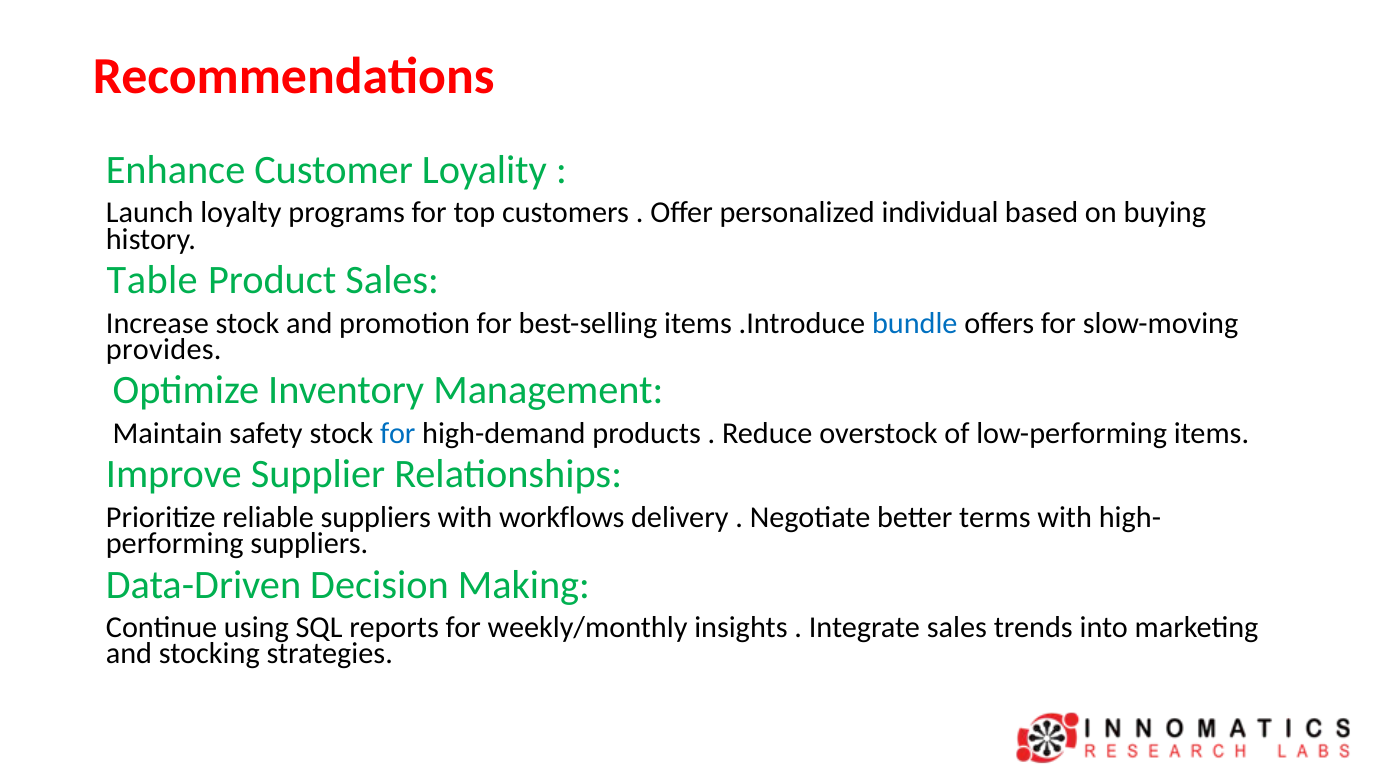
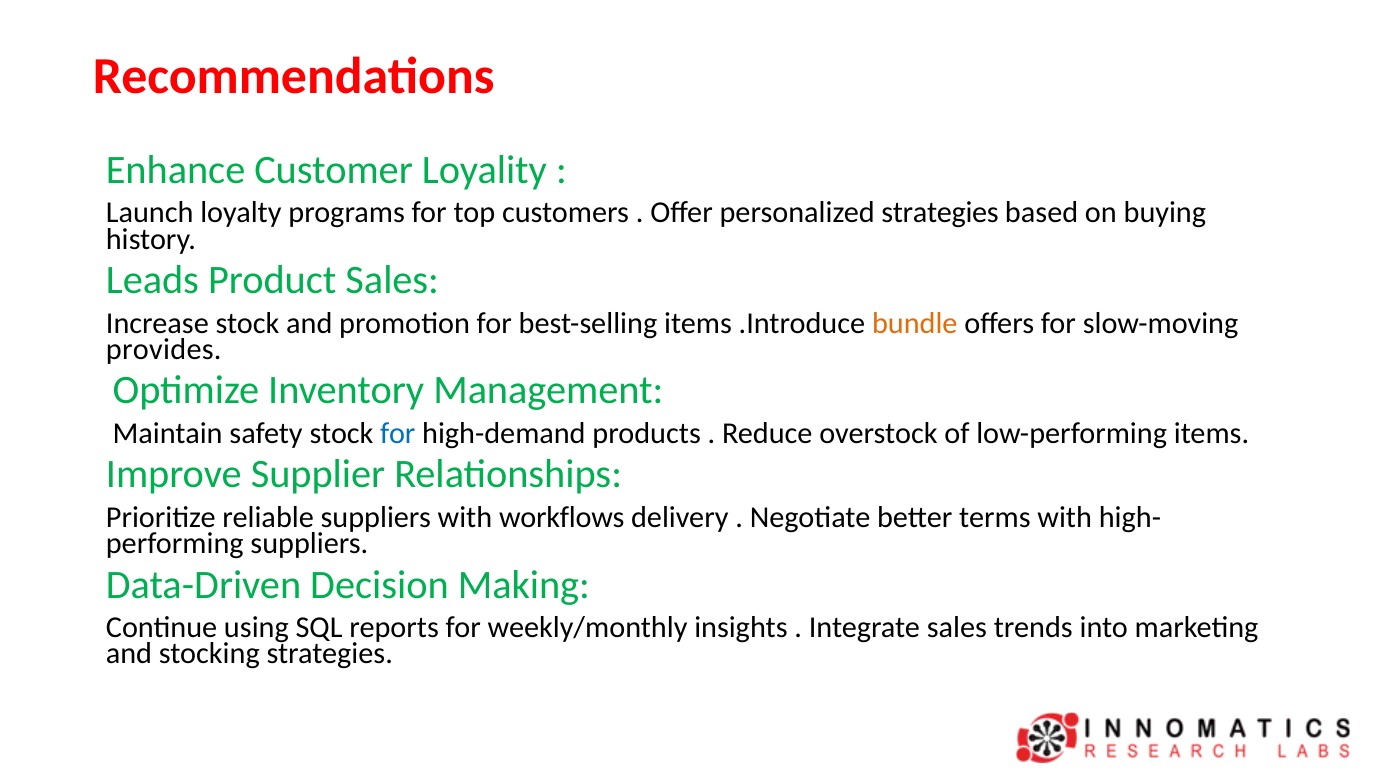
personalized individual: individual -> strategies
Table: Table -> Leads
bundle colour: blue -> orange
